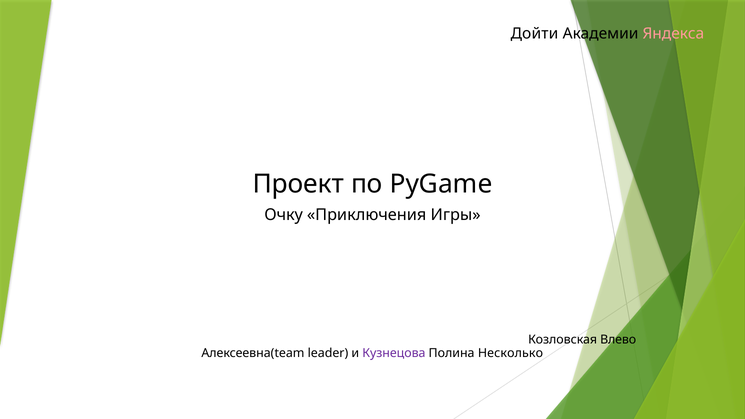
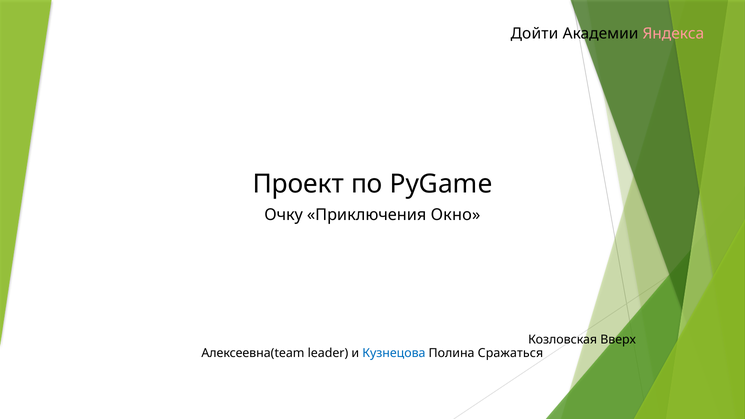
Игры: Игры -> Окно
Влево: Влево -> Вверх
Кузнецова colour: purple -> blue
Несколько: Несколько -> Сражаться
